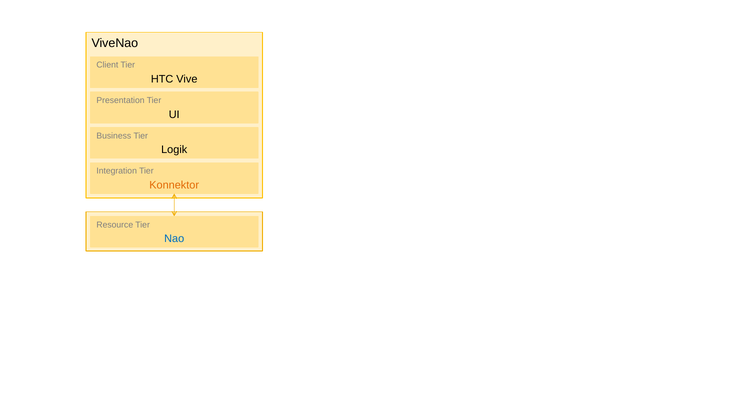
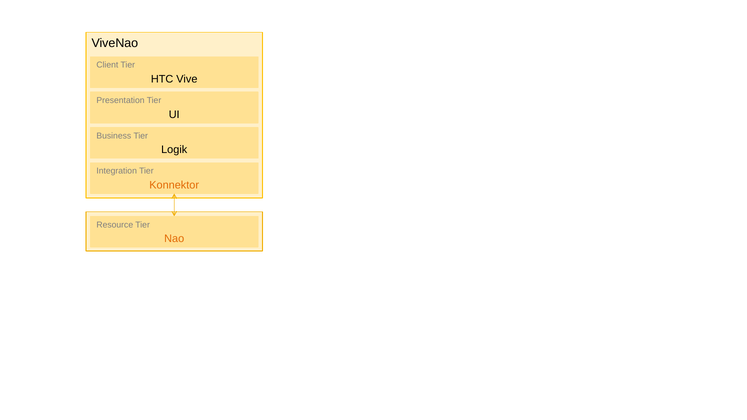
Nao colour: blue -> orange
